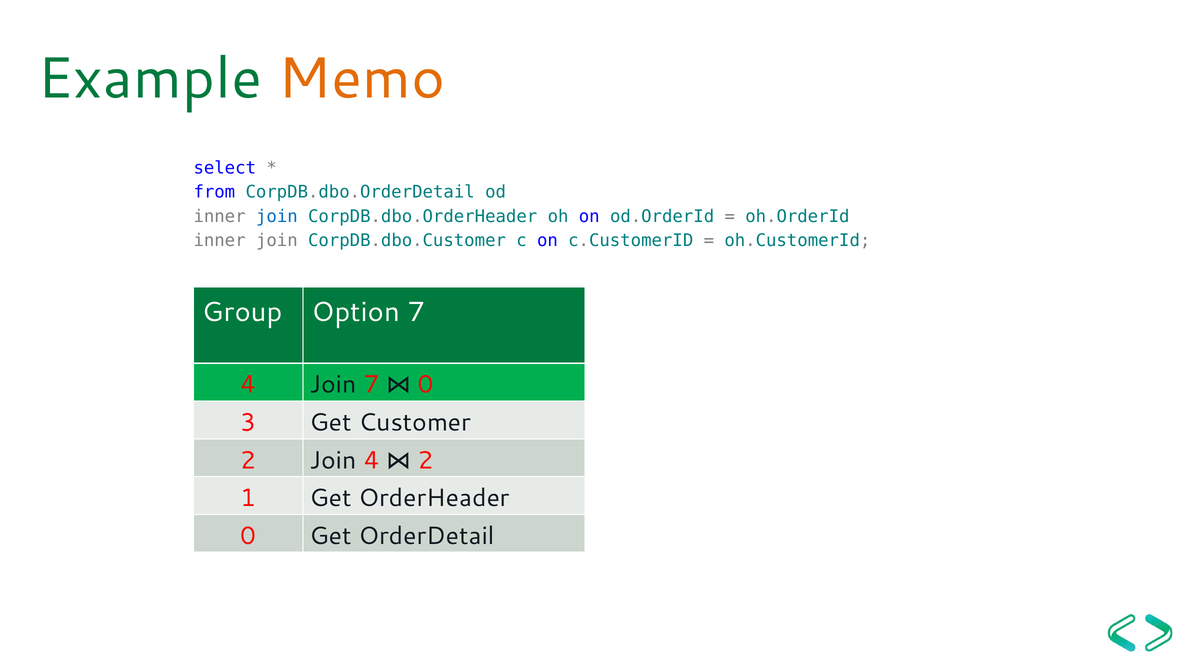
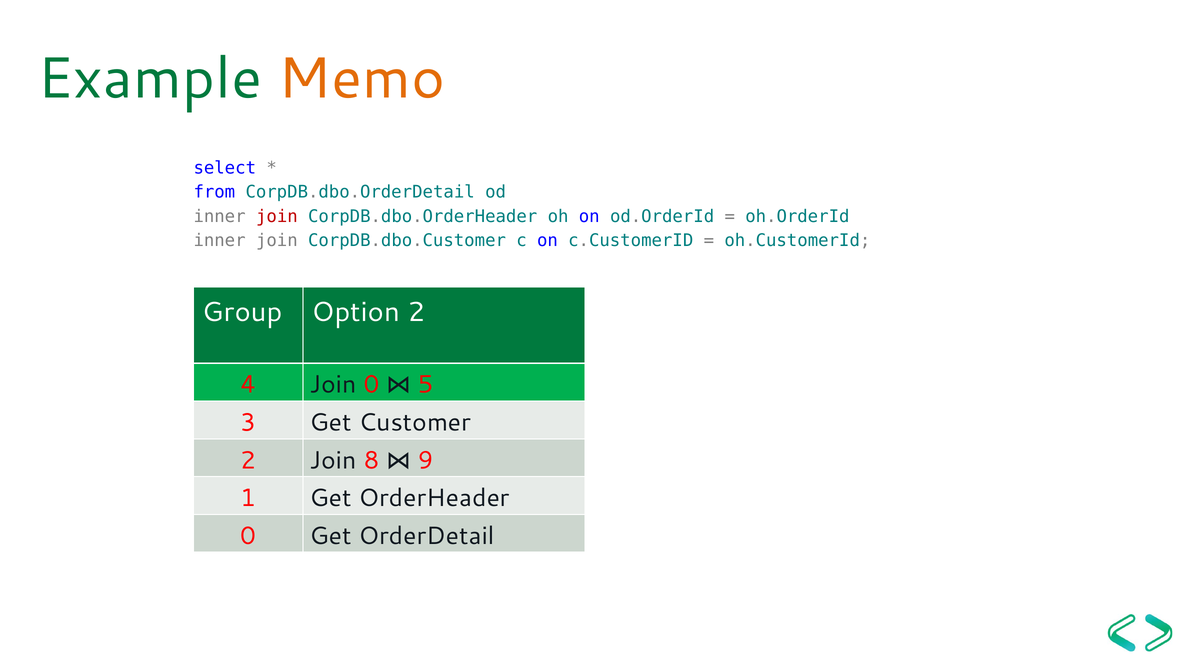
join at (277, 216) colour: blue -> red
Option 7: 7 -> 2
Join 7: 7 -> 0
0 at (426, 385): 0 -> 5
Join 4: 4 -> 8
2 at (426, 460): 2 -> 9
